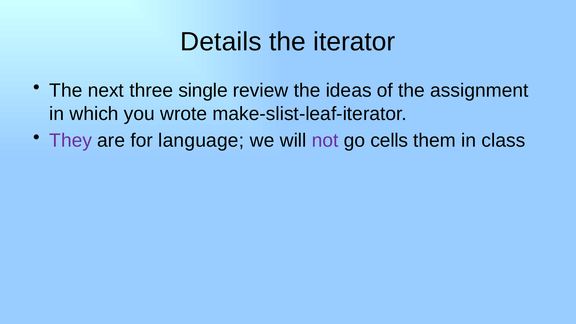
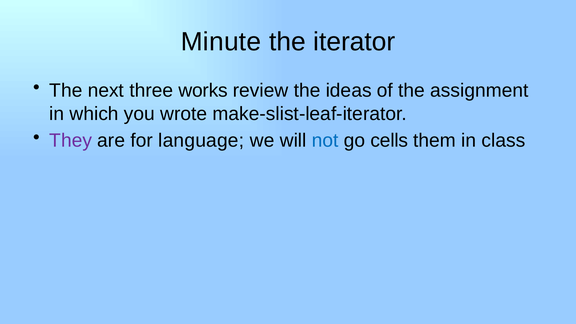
Details: Details -> Minute
single: single -> works
not colour: purple -> blue
